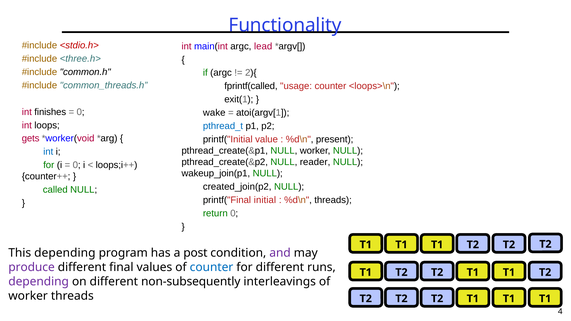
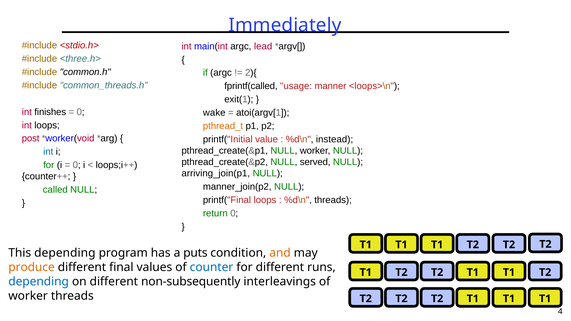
Functionality: Functionality -> Immediately
usage counter: counter -> manner
pthread_t colour: blue -> orange
gets: gets -> post
present: present -> instead
reader: reader -> served
wakeup_join(p1: wakeup_join(p1 -> arriving_join(p1
created_join(p2: created_join(p2 -> manner_join(p2
printf("Final initial: initial -> loops
post: post -> puts
and colour: purple -> orange
produce colour: purple -> orange
depending at (39, 282) colour: purple -> blue
